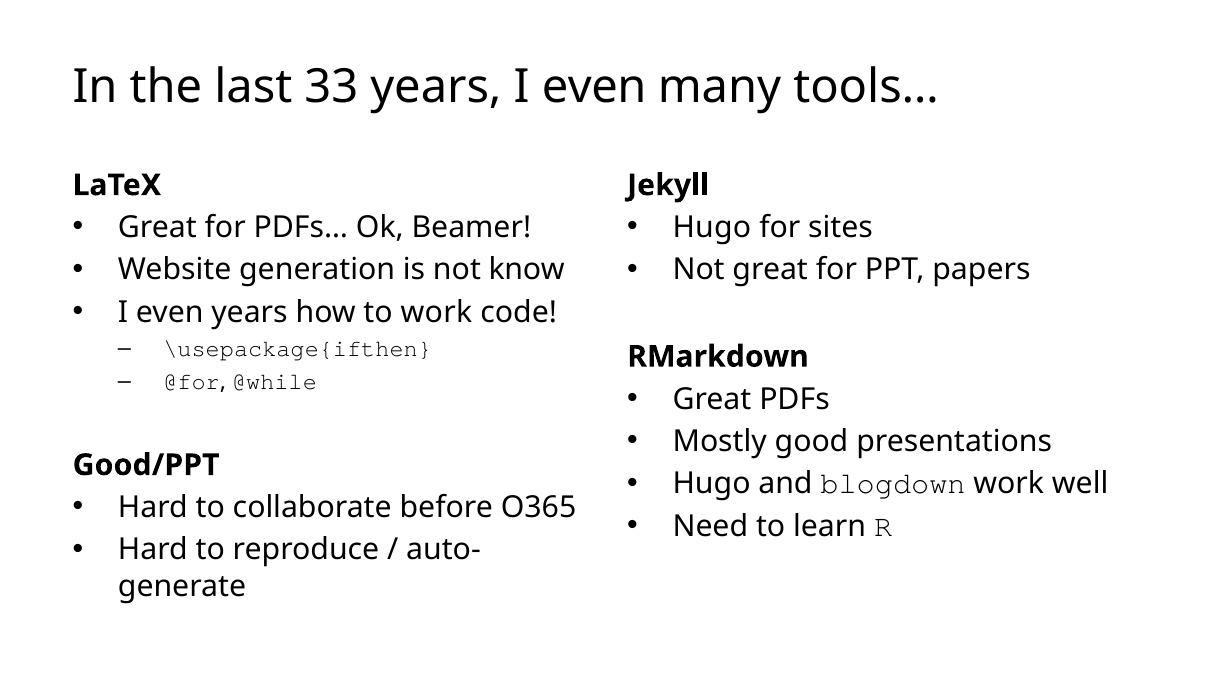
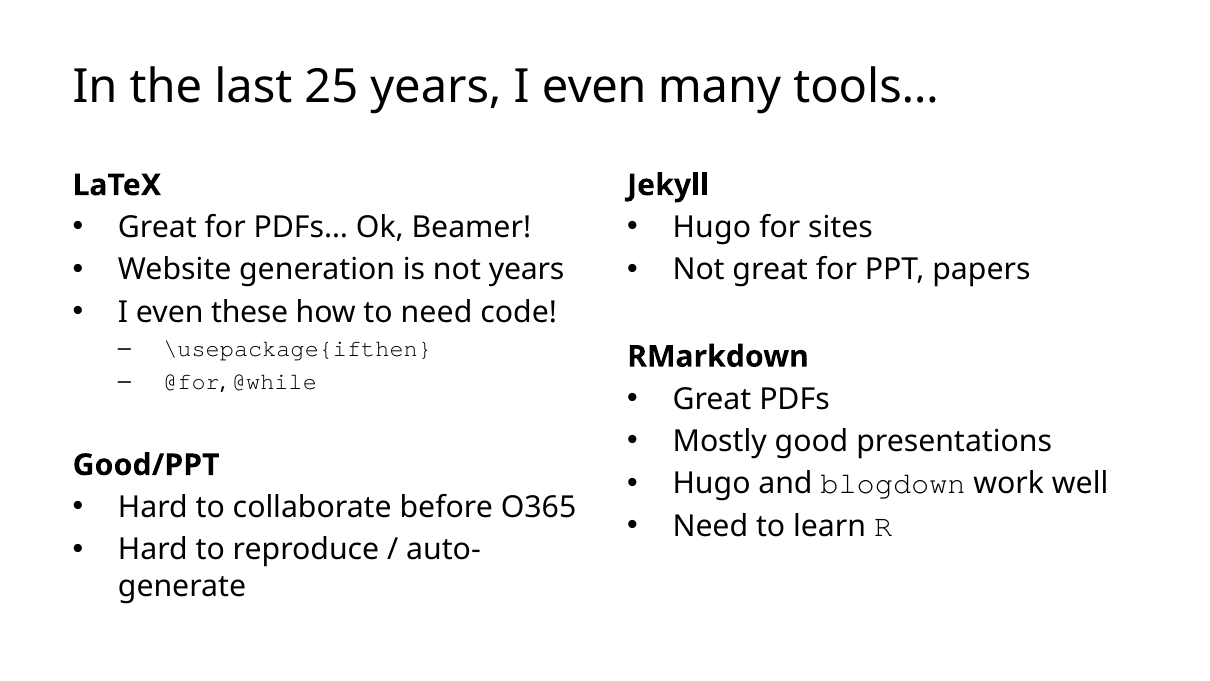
33: 33 -> 25
not know: know -> years
even years: years -> these
to work: work -> need
